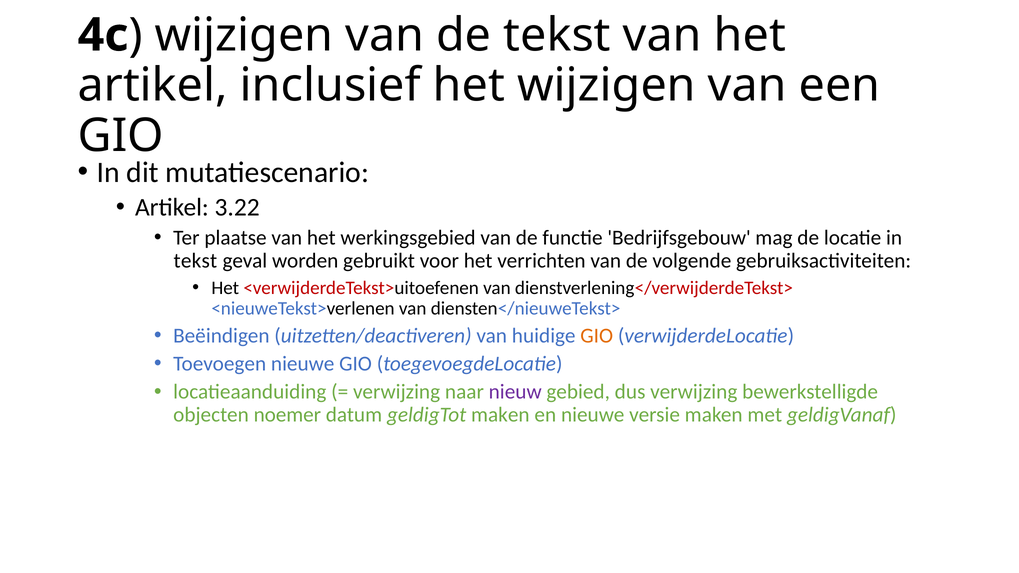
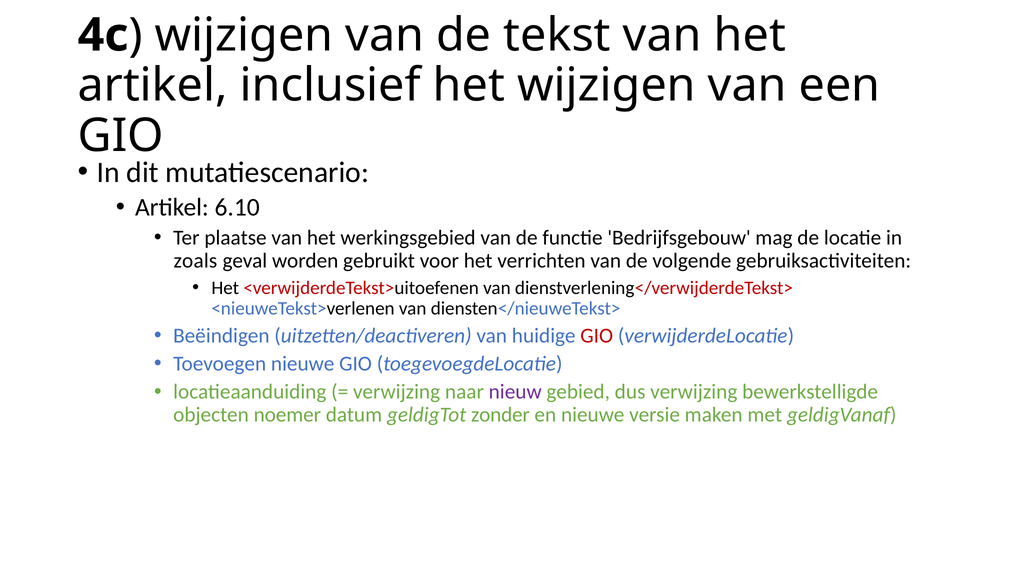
3.22: 3.22 -> 6.10
tekst at (195, 261): tekst -> zoals
GIO at (597, 336) colour: orange -> red
geldigTot maken: maken -> zonder
